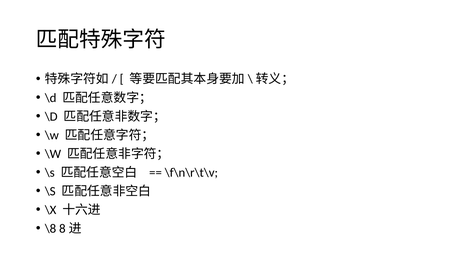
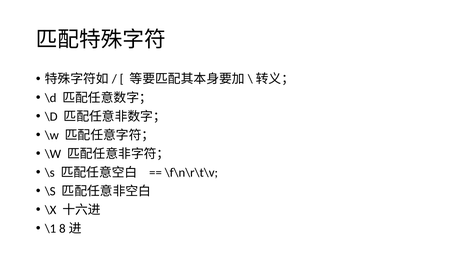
\8: \8 -> \1
